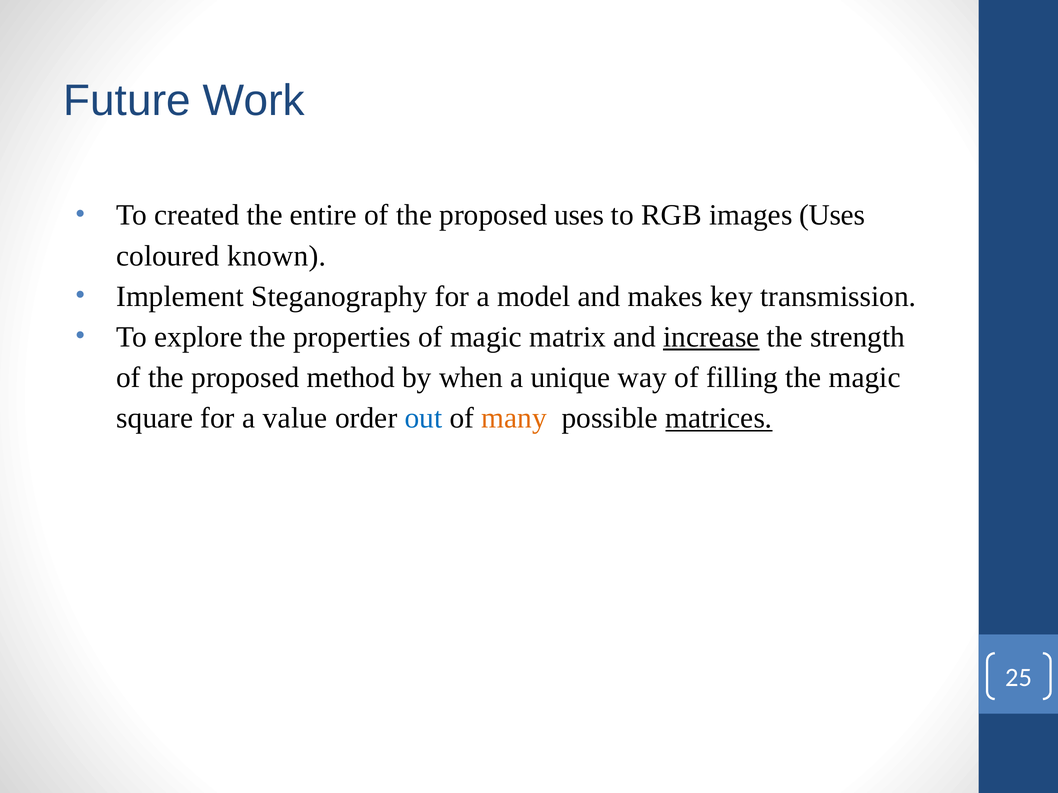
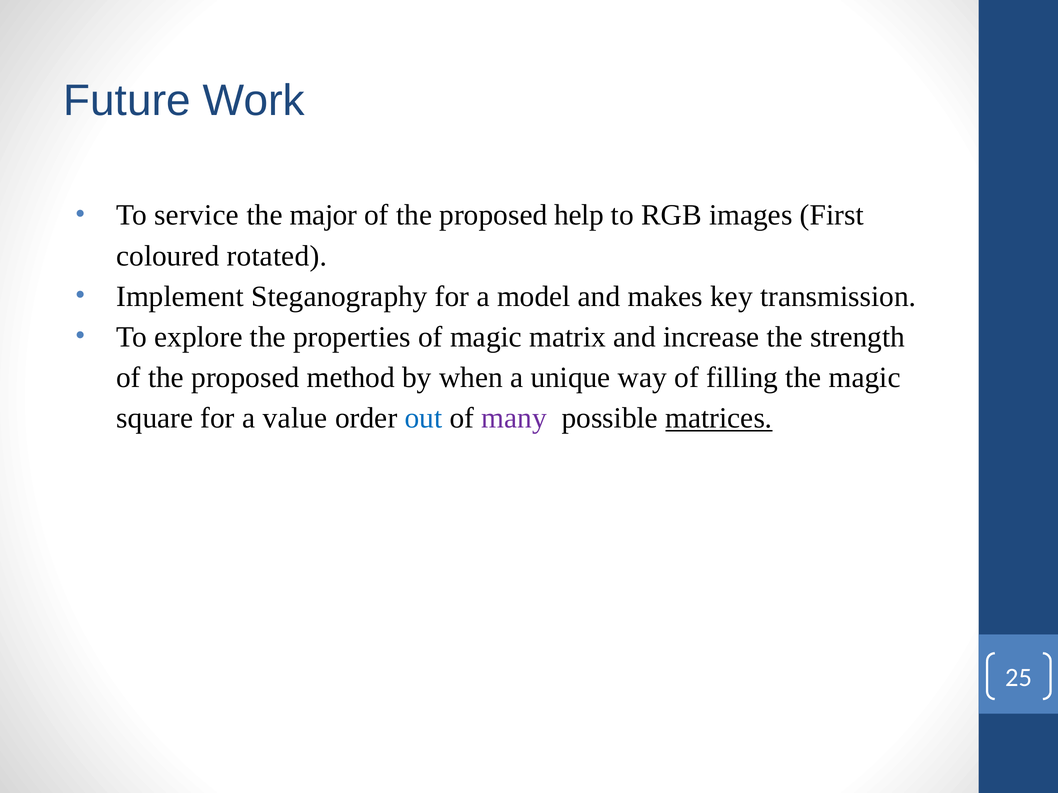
created: created -> service
entire: entire -> major
proposed uses: uses -> help
images Uses: Uses -> First
known: known -> rotated
increase underline: present -> none
many colour: orange -> purple
